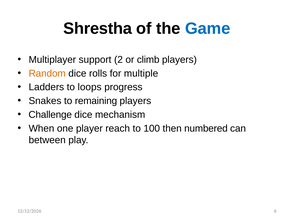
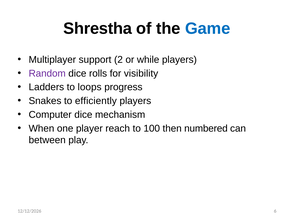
climb: climb -> while
Random colour: orange -> purple
multiple: multiple -> visibility
remaining: remaining -> efficiently
Challenge: Challenge -> Computer
